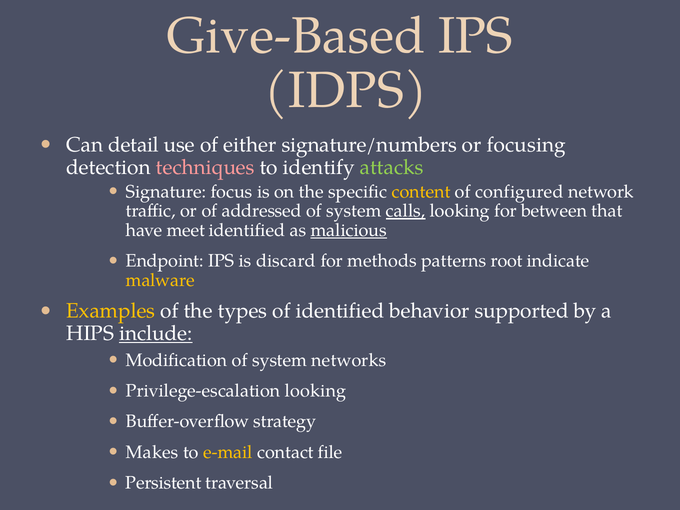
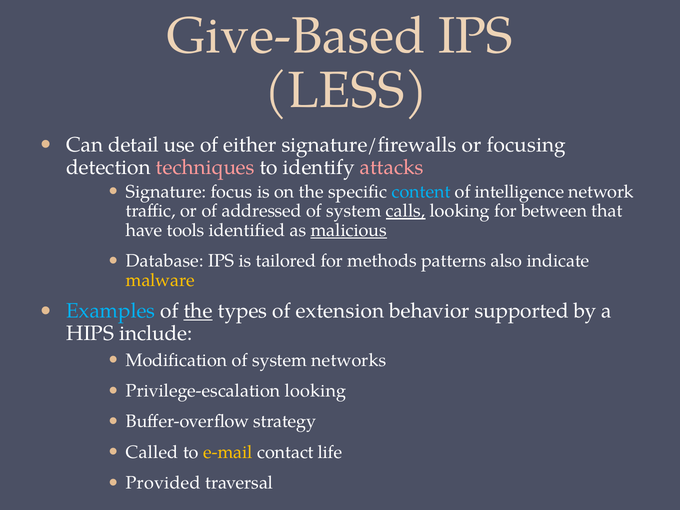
IDPS: IDPS -> LESS
signature/numbers: signature/numbers -> signature/firewalls
attacks colour: light green -> pink
content colour: yellow -> light blue
configured: configured -> intelligence
meet: meet -> tools
Endpoint: Endpoint -> Database
discard: discard -> tailored
root: root -> also
Examples colour: yellow -> light blue
the at (198, 311) underline: none -> present
of identified: identified -> extension
include underline: present -> none
Makes: Makes -> Called
file: file -> life
Persistent: Persistent -> Provided
